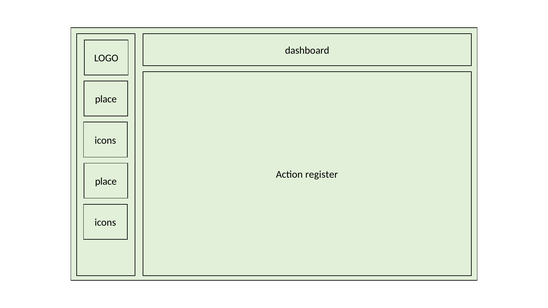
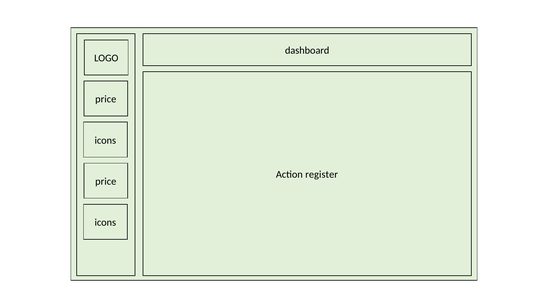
place at (106, 99): place -> price
place at (106, 182): place -> price
